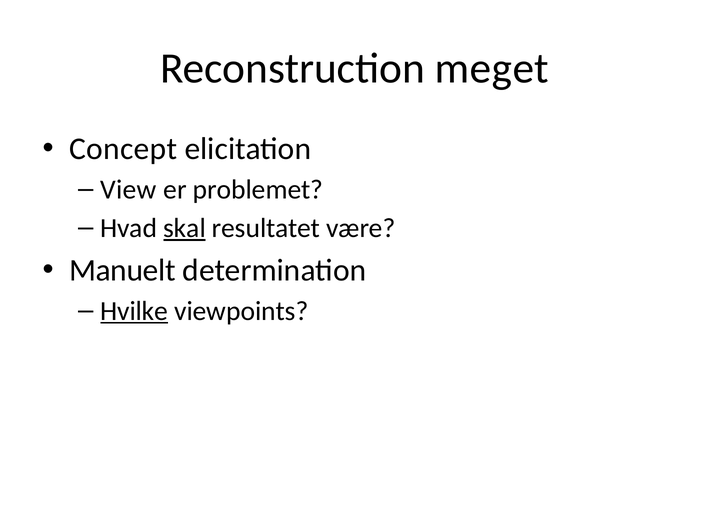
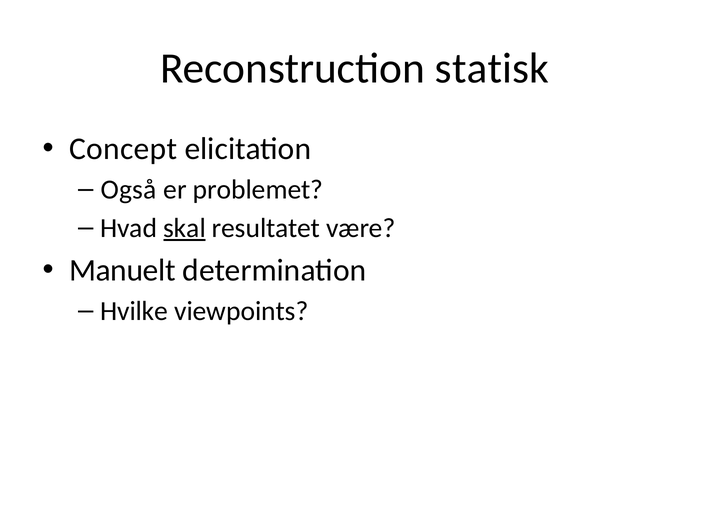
meget: meget -> statisk
View: View -> Også
Hvilke underline: present -> none
